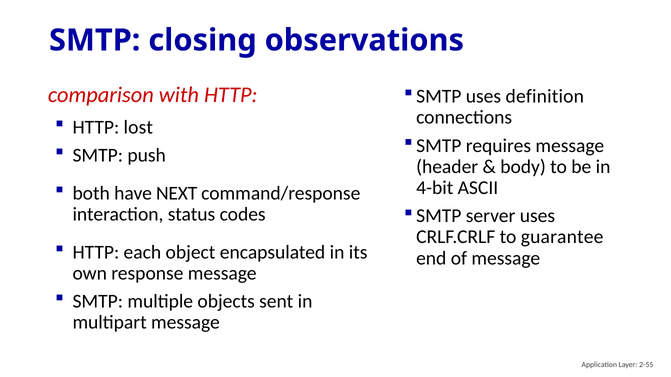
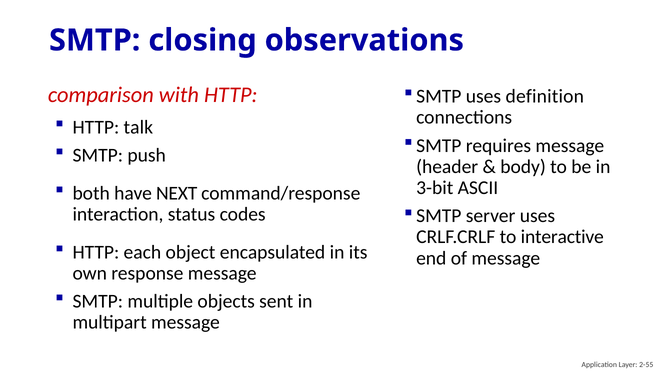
lost: lost -> talk
4-bit: 4-bit -> 3-bit
guarantee: guarantee -> interactive
